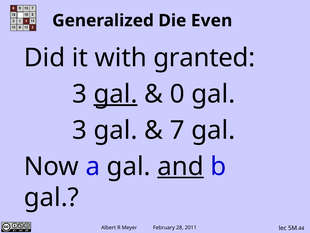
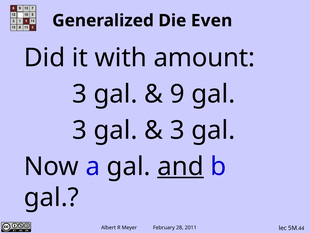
granted: granted -> amount
gal at (116, 94) underline: present -> none
0: 0 -> 9
7 at (177, 130): 7 -> 3
